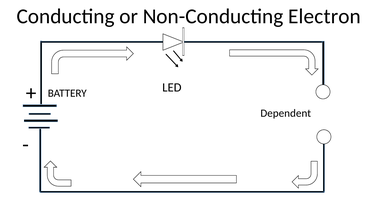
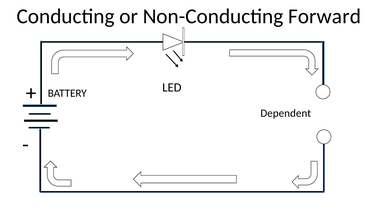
Electron: Electron -> Forward
